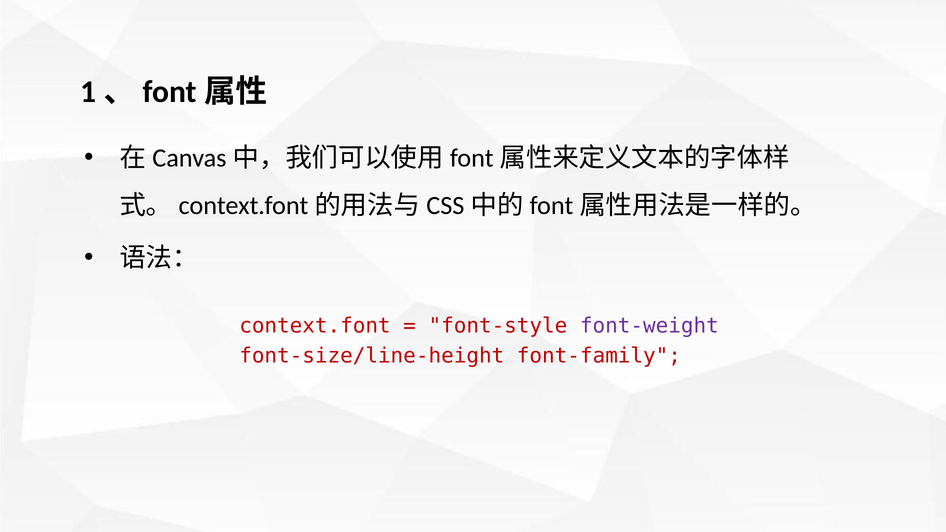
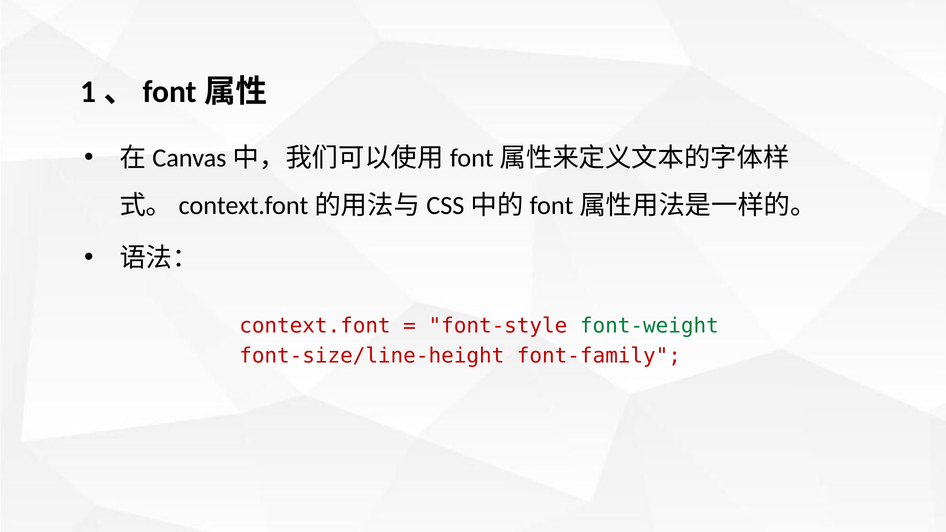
font-weight colour: purple -> green
